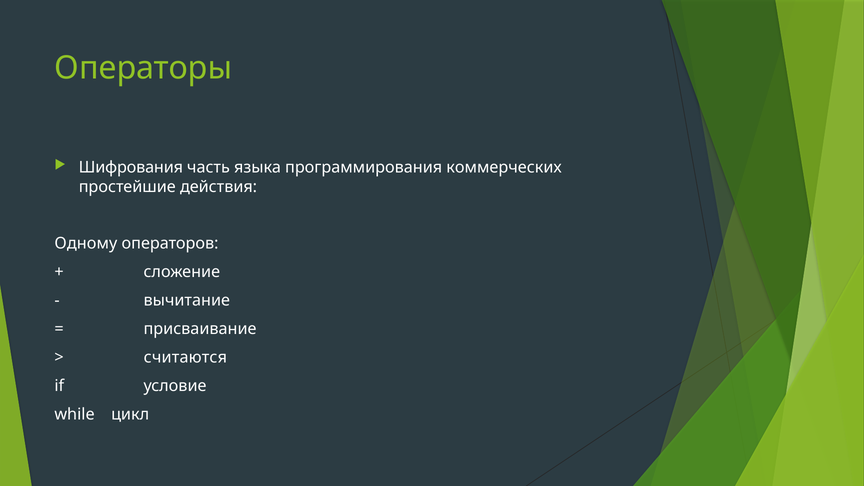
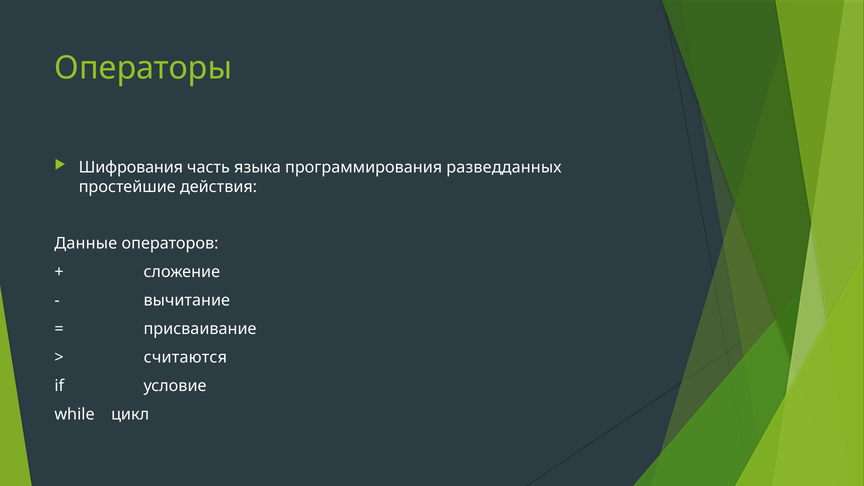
коммерческих: коммерческих -> разведданных
Одному: Одному -> Данные
